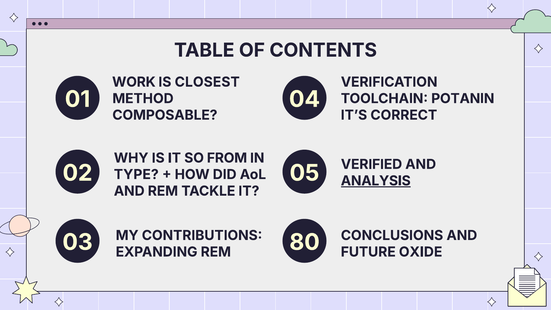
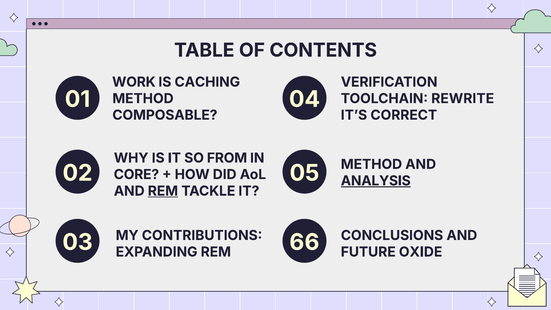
CLOSEST: CLOSEST -> CACHING
POTANIN: POTANIN -> REWRITE
VERIFIED at (371, 164): VERIFIED -> METHOD
TYPE: TYPE -> CORE
REM at (163, 191) underline: none -> present
80: 80 -> 66
